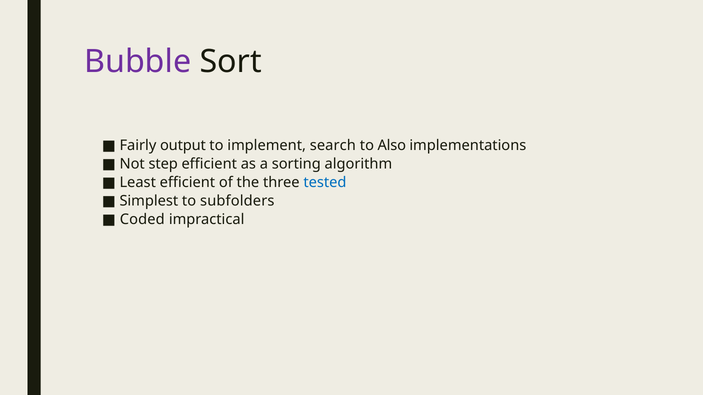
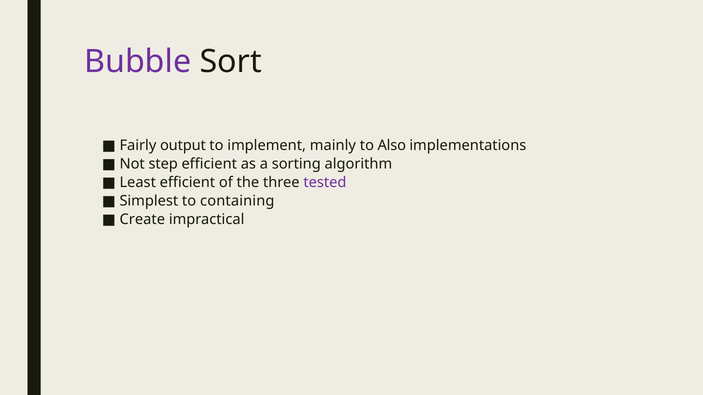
search: search -> mainly
tested colour: blue -> purple
subfolders: subfolders -> containing
Coded: Coded -> Create
